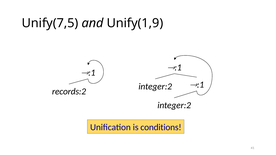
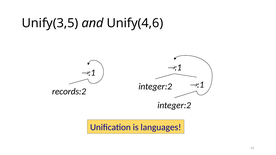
Unify(7,5: Unify(7,5 -> Unify(3,5
Unify(1,9: Unify(1,9 -> Unify(4,6
conditions: conditions -> languages
